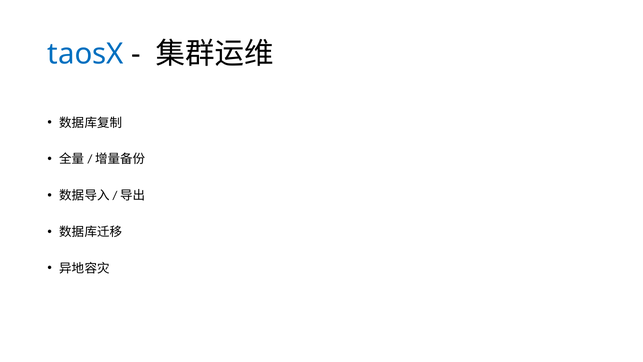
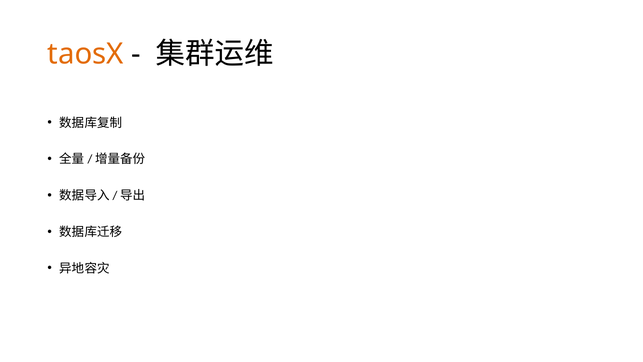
taosX colour: blue -> orange
